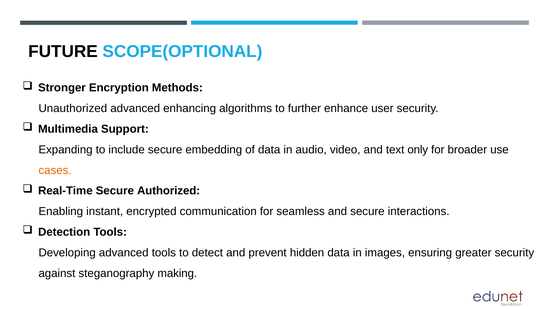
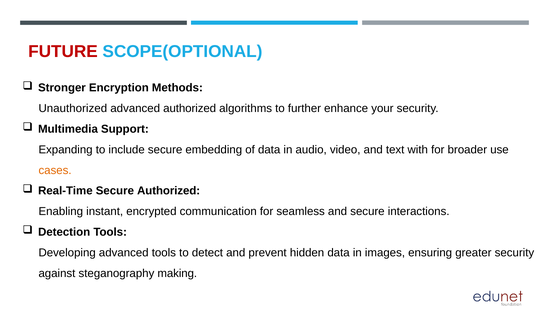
FUTURE colour: black -> red
advanced enhancing: enhancing -> authorized
user: user -> your
only: only -> with
